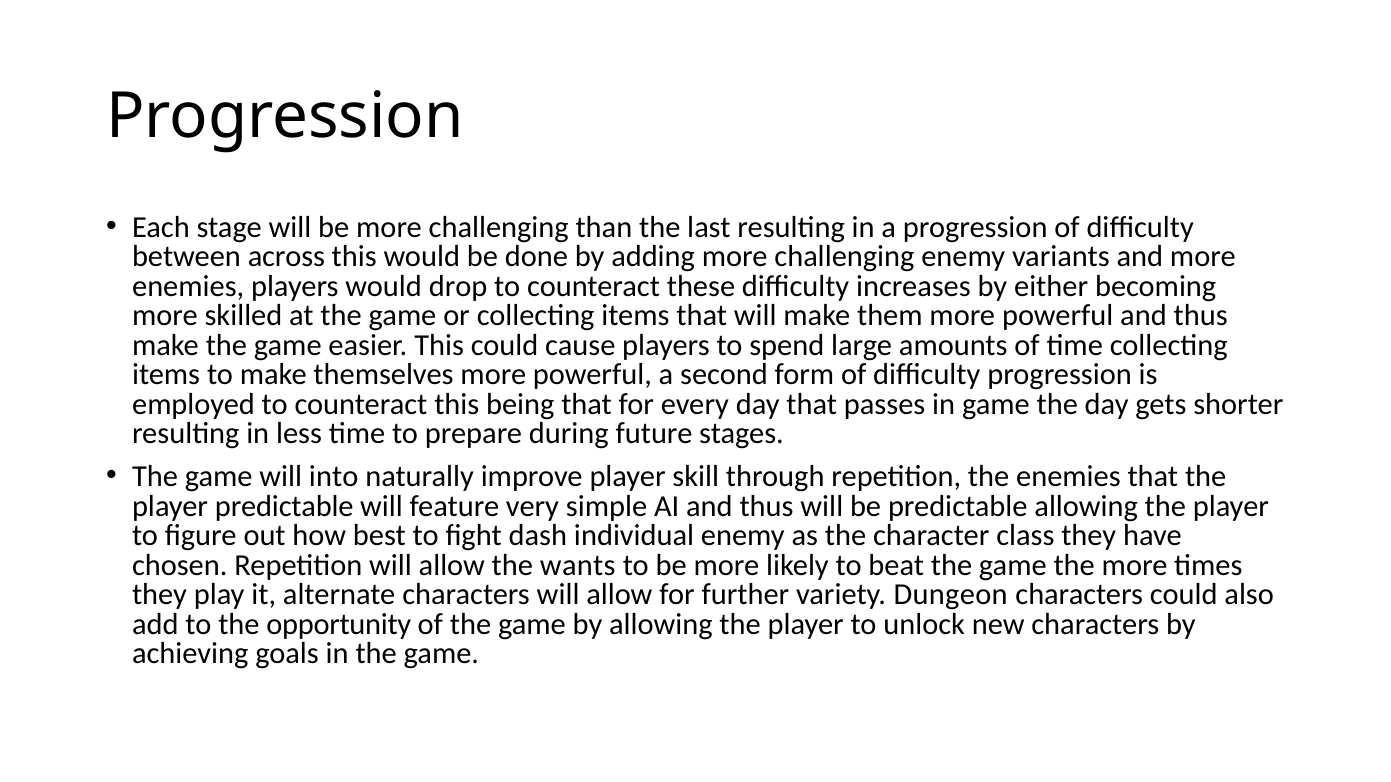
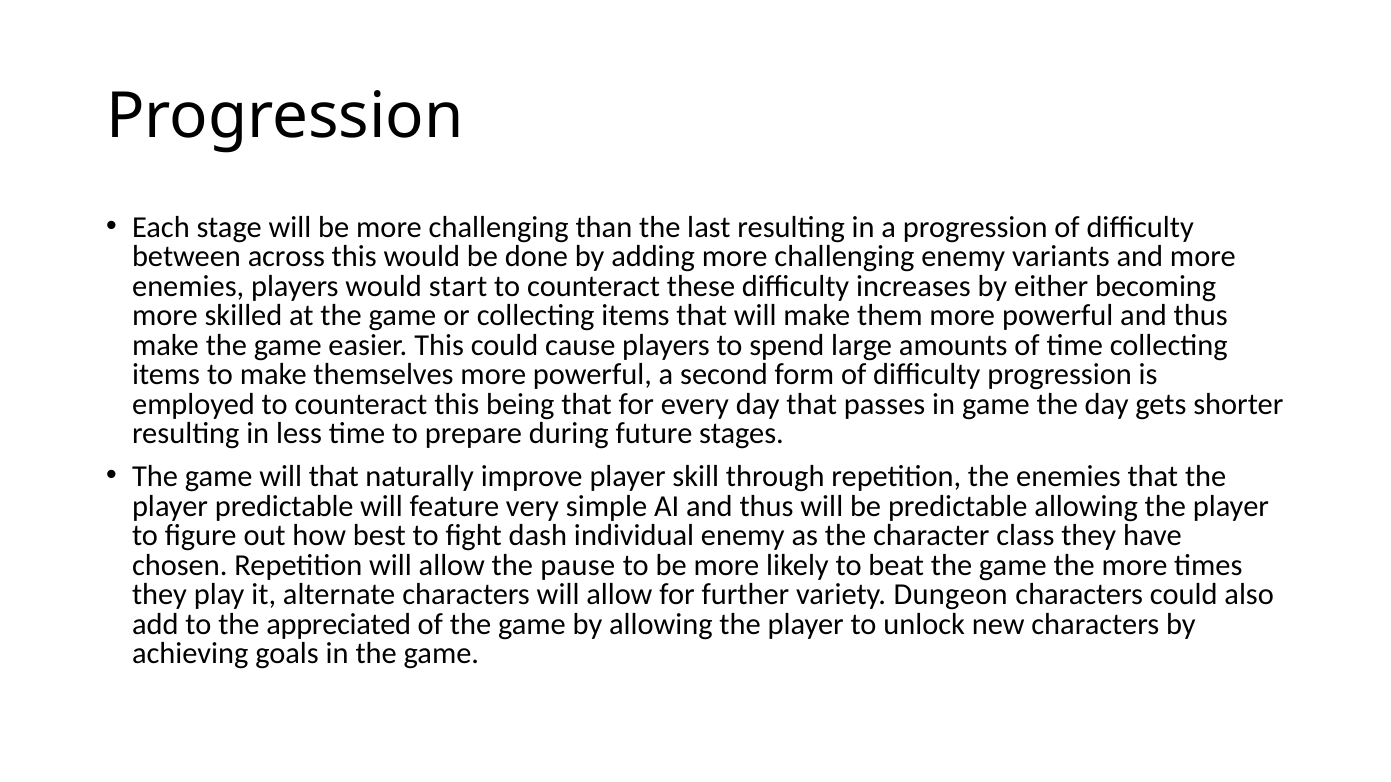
drop: drop -> start
will into: into -> that
wants: wants -> pause
opportunity: opportunity -> appreciated
